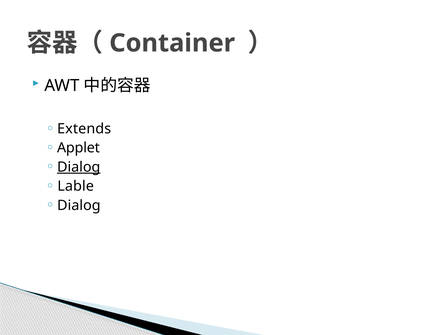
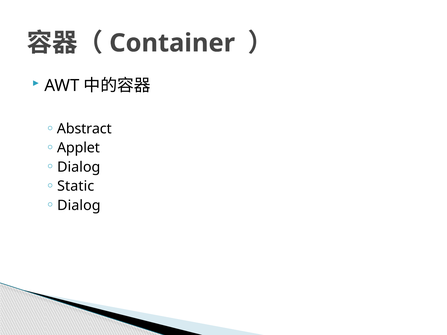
Extends: Extends -> Abstract
Dialog at (79, 167) underline: present -> none
Lable: Lable -> Static
